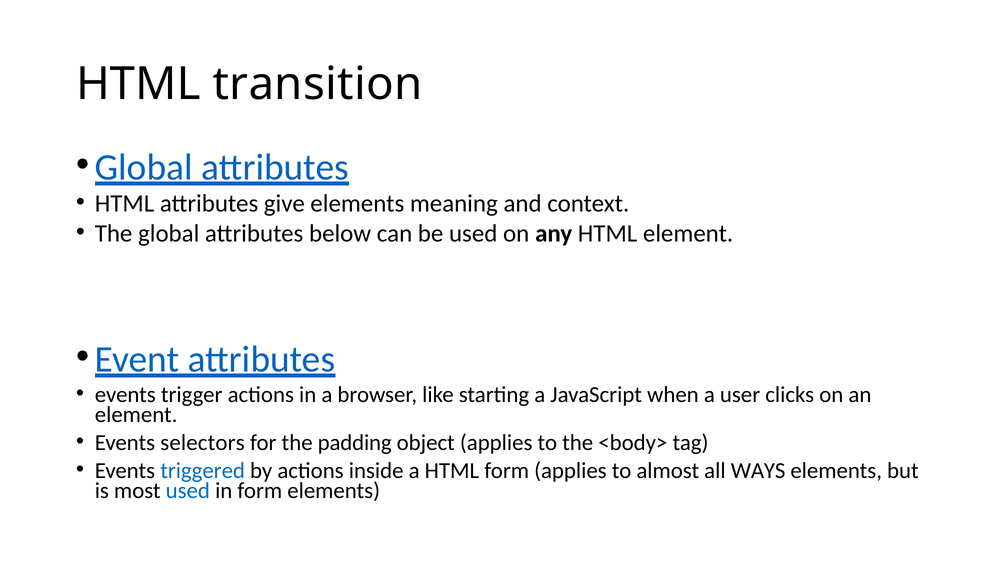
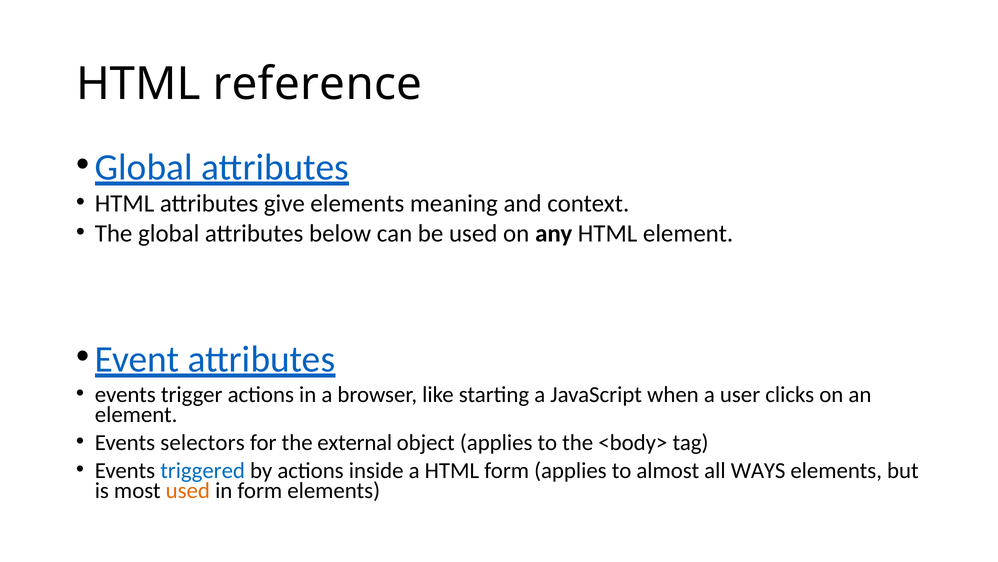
transition: transition -> reference
padding: padding -> external
used at (188, 490) colour: blue -> orange
